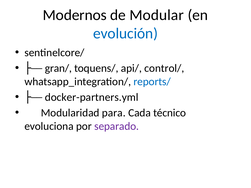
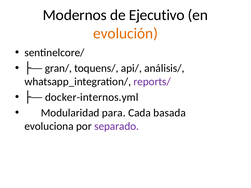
Modular: Modular -> Ejecutivo
evolución colour: blue -> orange
control/: control/ -> análisis/
reports/ colour: blue -> purple
docker-partners.yml: docker-partners.yml -> docker-internos.yml
técnico: técnico -> basada
